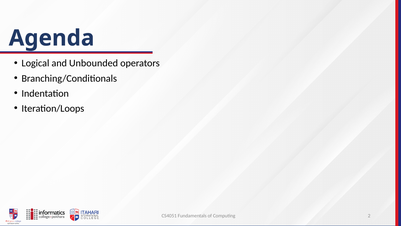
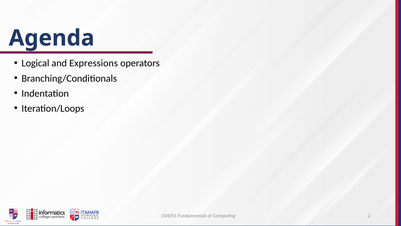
Unbounded: Unbounded -> Expressions
